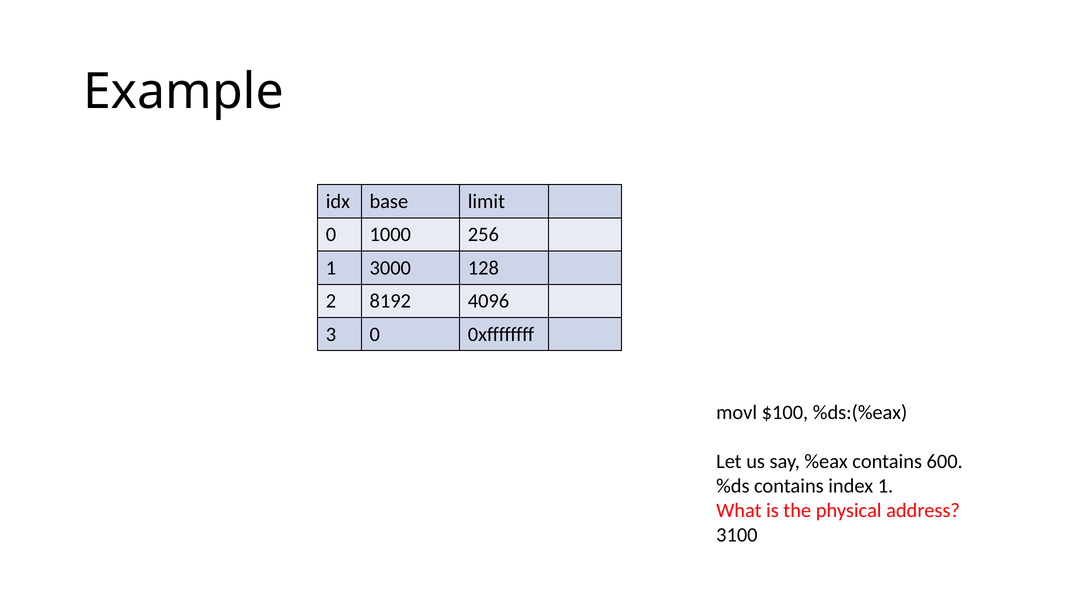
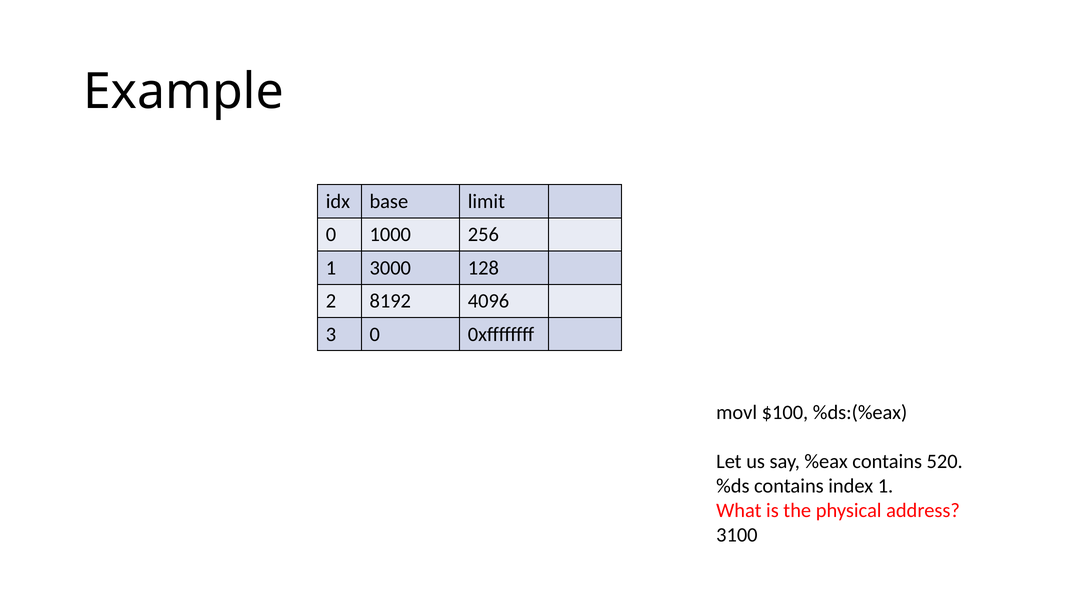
600: 600 -> 520
